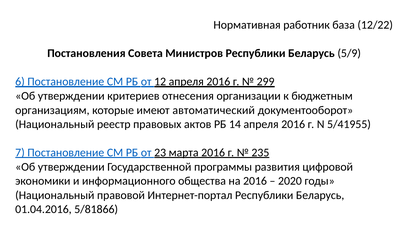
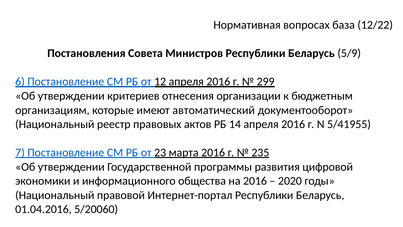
работник: работник -> вопросах
5/81866: 5/81866 -> 5/20060
